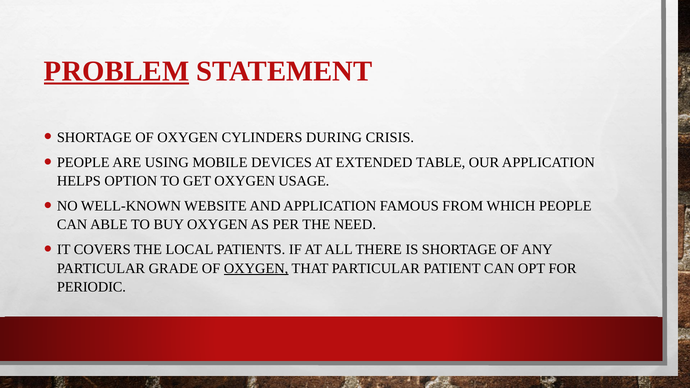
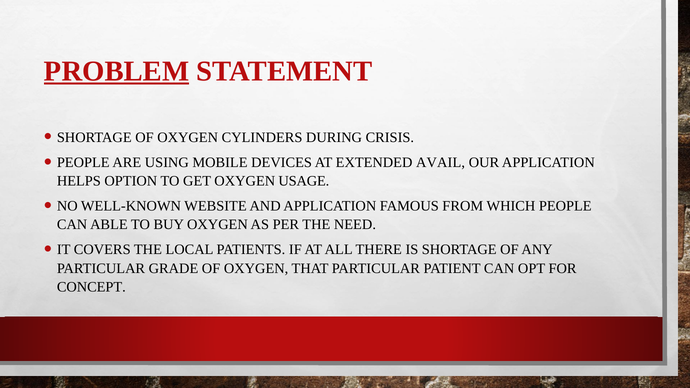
TABLE: TABLE -> AVAIL
OXYGEN at (256, 268) underline: present -> none
PERIODIC: PERIODIC -> CONCEPT
